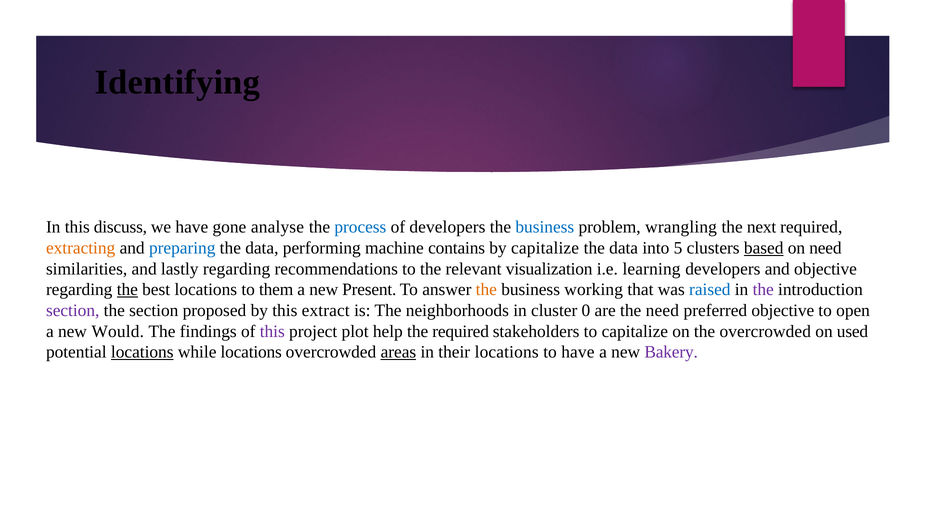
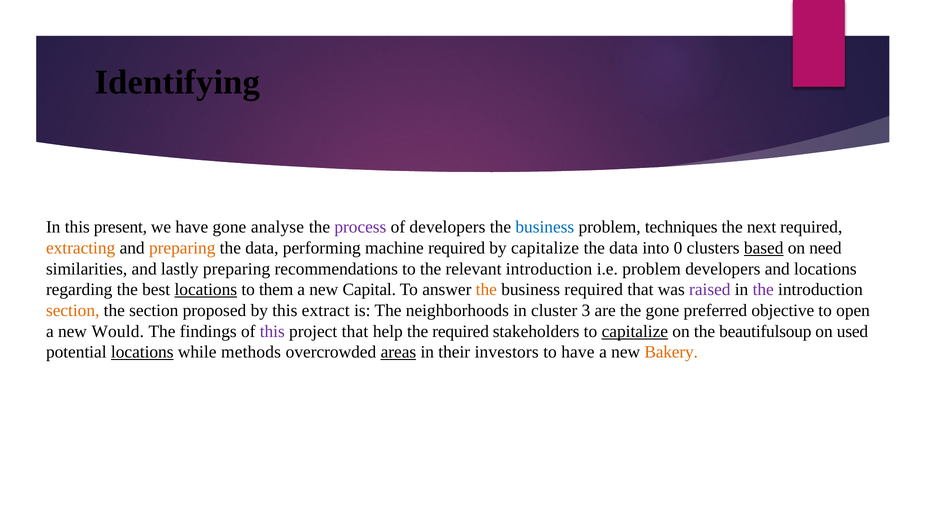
discuss: discuss -> present
process colour: blue -> purple
wrangling: wrangling -> techniques
preparing at (182, 248) colour: blue -> orange
machine contains: contains -> required
5: 5 -> 0
lastly regarding: regarding -> preparing
relevant visualization: visualization -> introduction
i.e learning: learning -> problem
and objective: objective -> locations
the at (127, 290) underline: present -> none
locations at (206, 290) underline: none -> present
Present: Present -> Capital
business working: working -> required
raised colour: blue -> purple
section at (73, 310) colour: purple -> orange
0: 0 -> 3
the need: need -> gone
project plot: plot -> that
capitalize at (635, 331) underline: none -> present
the overcrowded: overcrowded -> beautifulsoup
while locations: locations -> methods
their locations: locations -> investors
Bakery colour: purple -> orange
